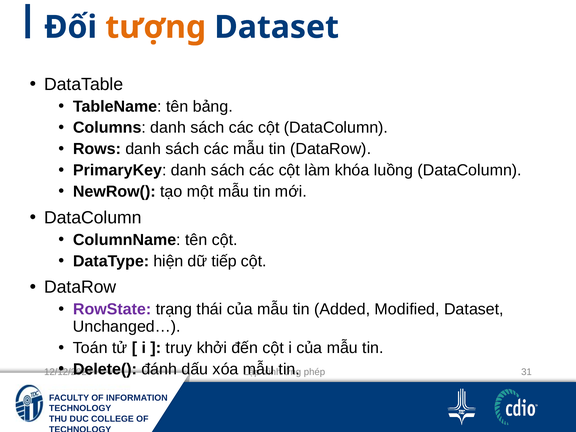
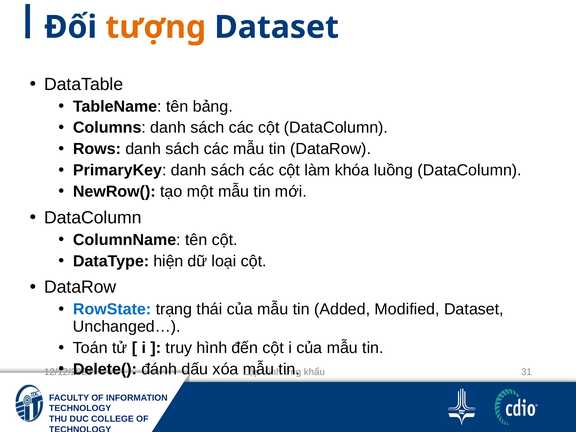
tiếp: tiếp -> loại
RowState colour: purple -> blue
khởi: khởi -> hình
phép: phép -> khẩu
